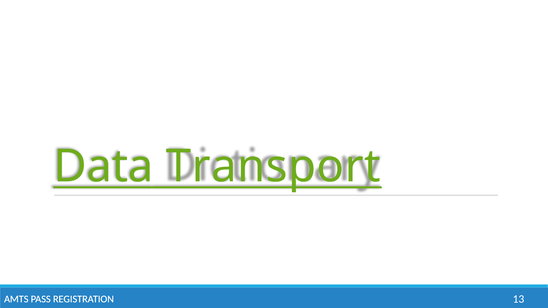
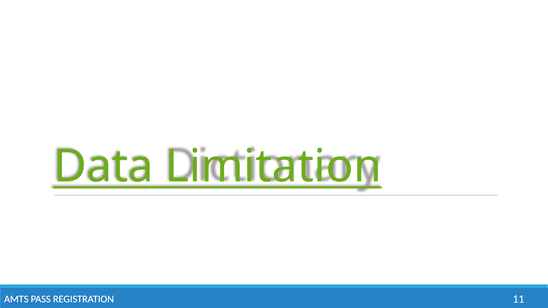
Transport: Transport -> Limitation
13: 13 -> 11
